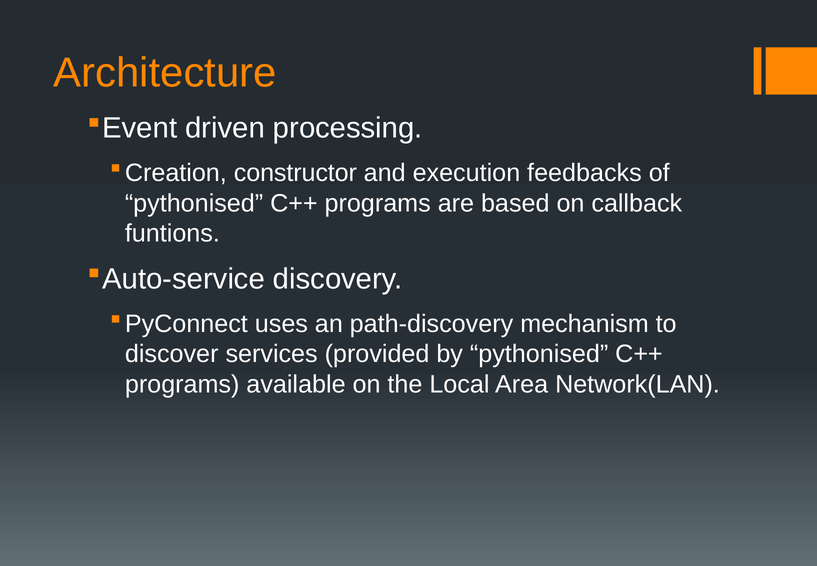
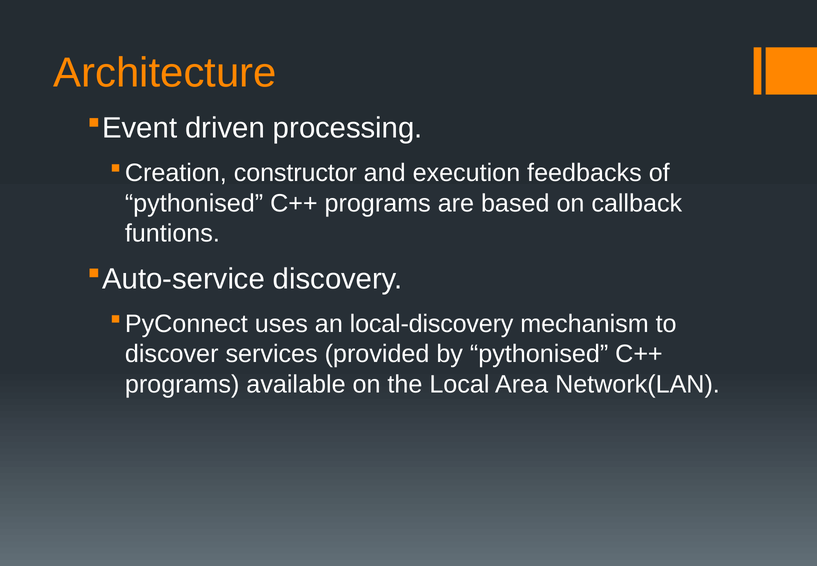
path-discovery: path-discovery -> local-discovery
